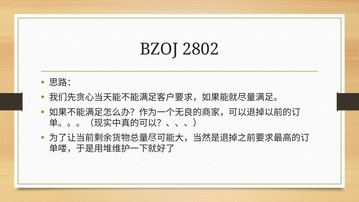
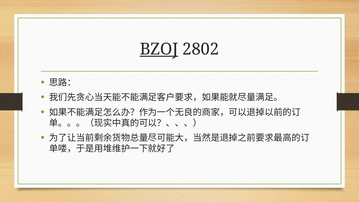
BZOJ underline: none -> present
